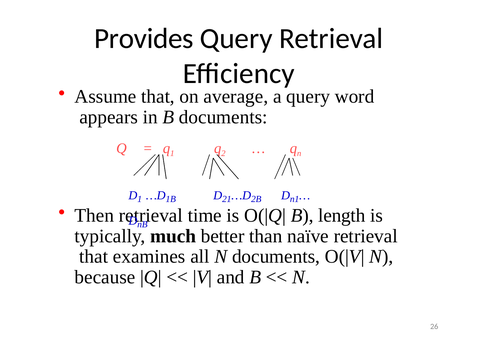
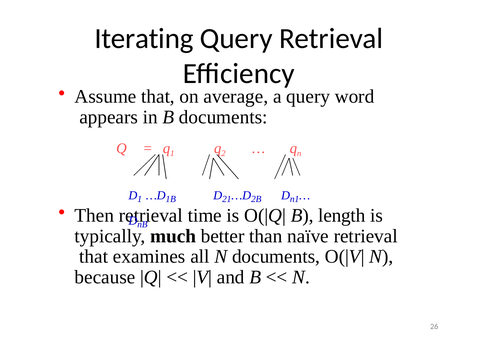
Provides: Provides -> Iterating
